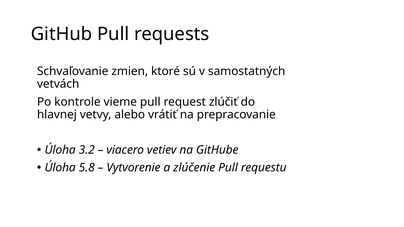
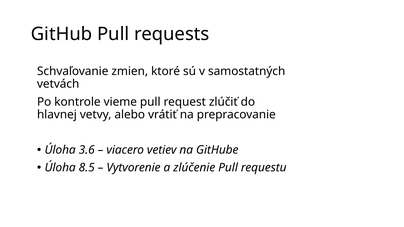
3.2: 3.2 -> 3.6
5.8: 5.8 -> 8.5
